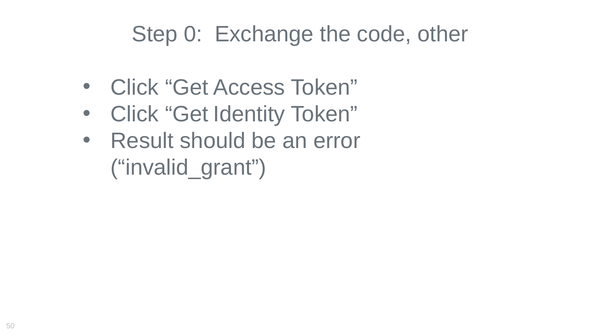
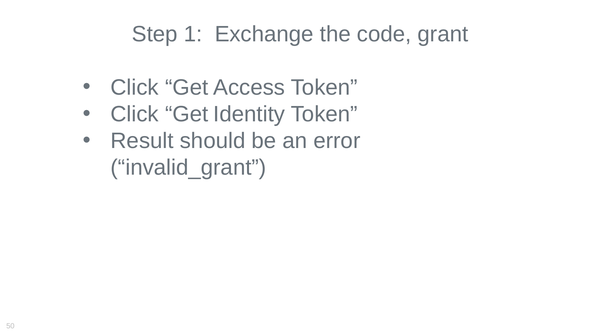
0: 0 -> 1
other: other -> grant
